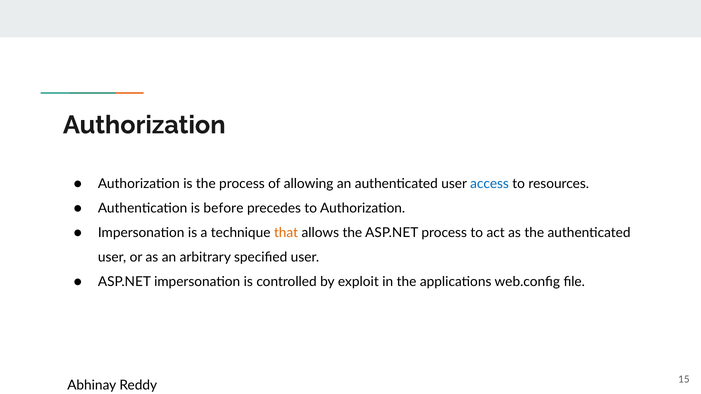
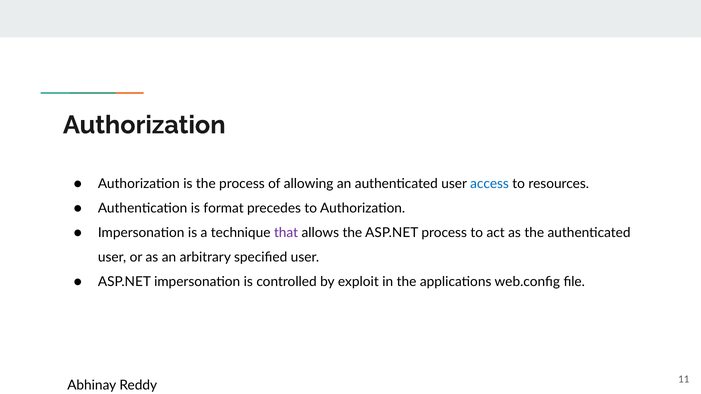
before: before -> format
that colour: orange -> purple
15: 15 -> 11
